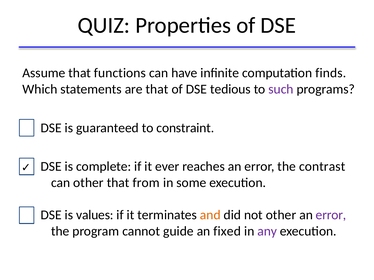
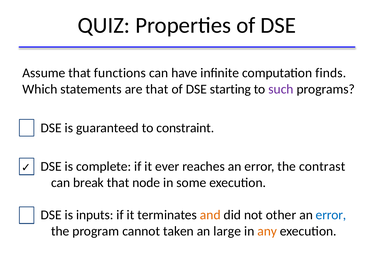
tedious: tedious -> starting
can other: other -> break
from: from -> node
values: values -> inputs
error at (331, 215) colour: purple -> blue
guide: guide -> taken
fixed: fixed -> large
any colour: purple -> orange
